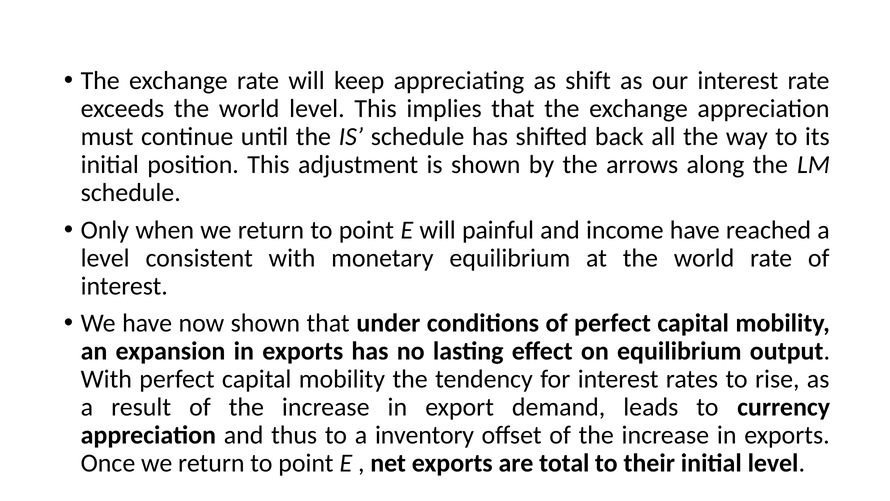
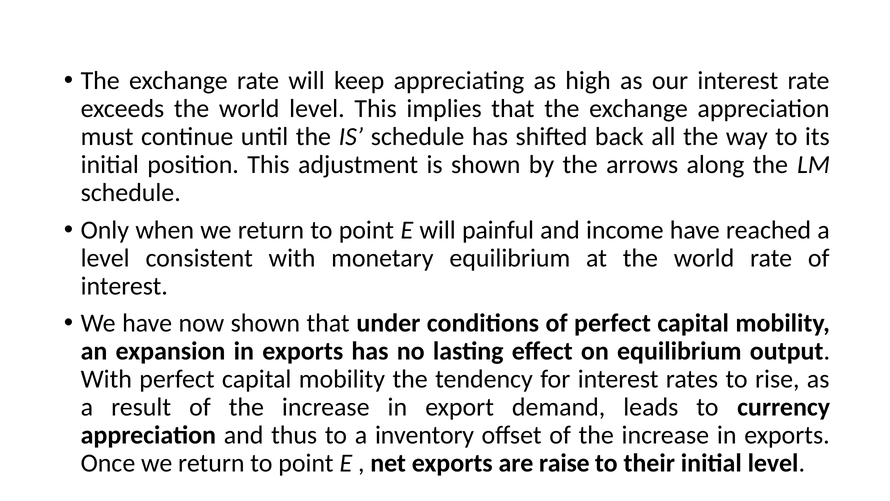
shift: shift -> high
total: total -> raise
